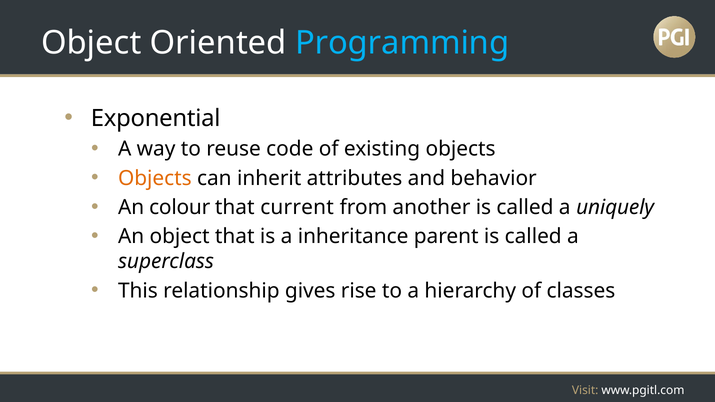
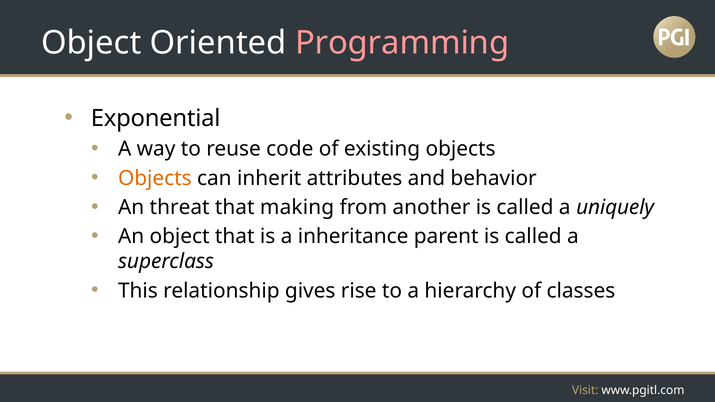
Programming colour: light blue -> pink
colour: colour -> threat
current: current -> making
